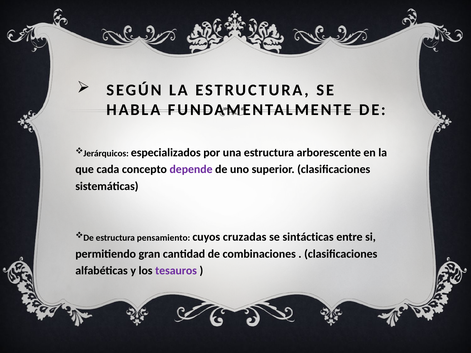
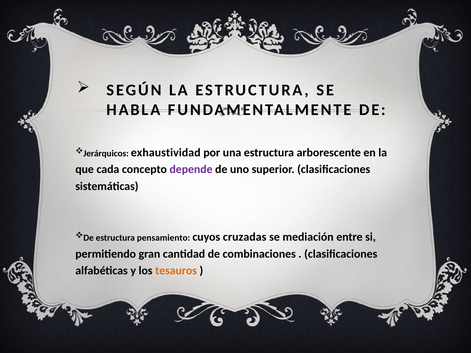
especializados: especializados -> exhaustividad
sintácticas: sintácticas -> mediación
tesauros colour: purple -> orange
